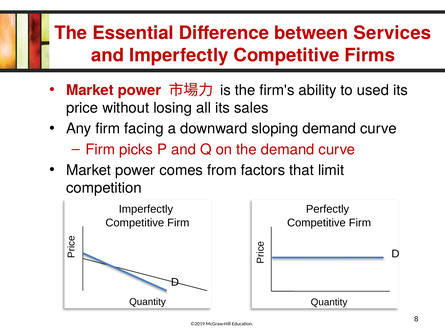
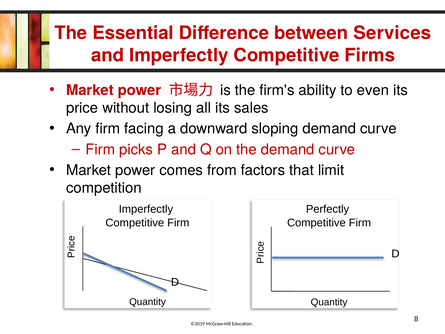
used: used -> even
